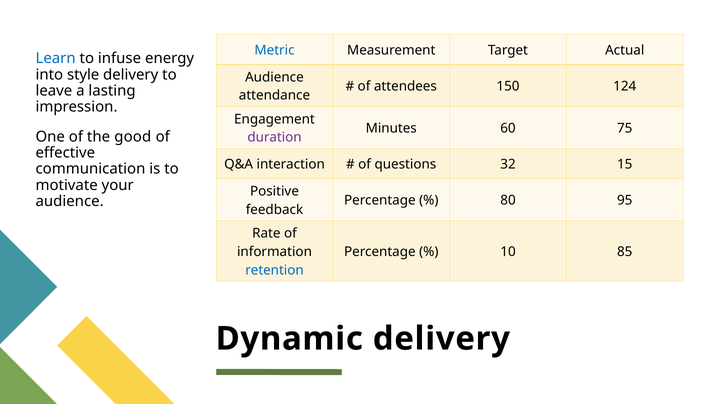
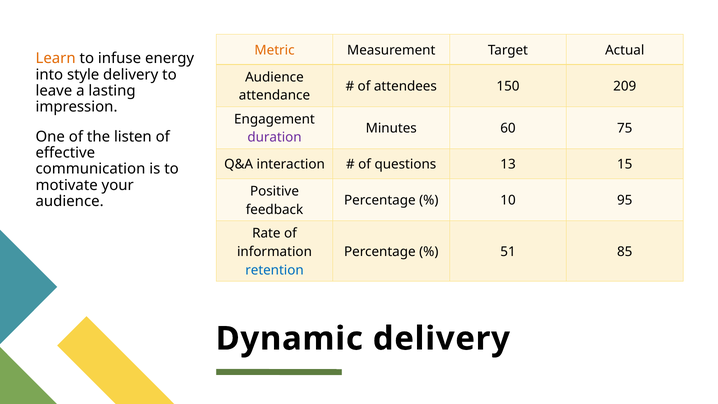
Metric colour: blue -> orange
Learn colour: blue -> orange
124: 124 -> 209
good: good -> listen
32: 32 -> 13
80: 80 -> 10
10: 10 -> 51
